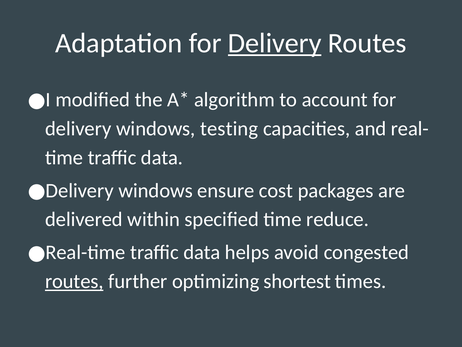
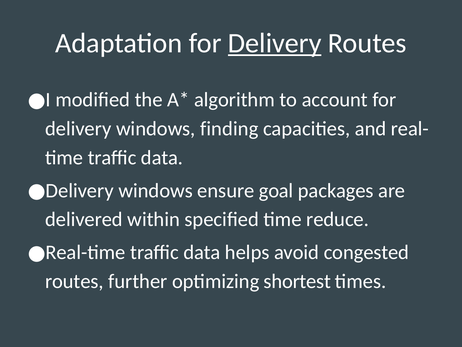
testing: testing -> finding
cost: cost -> goal
routes at (74, 281) underline: present -> none
